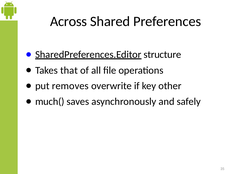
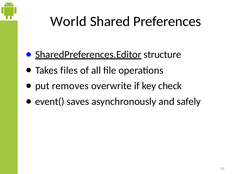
Across: Across -> World
that: that -> files
other: other -> check
much(: much( -> event(
